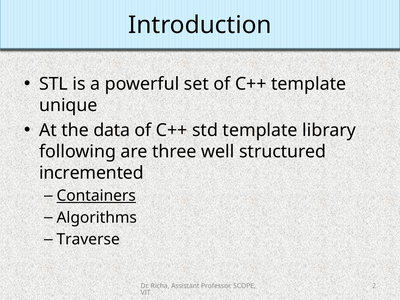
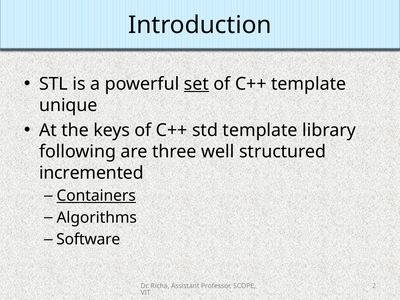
set underline: none -> present
data: data -> keys
Traverse: Traverse -> Software
